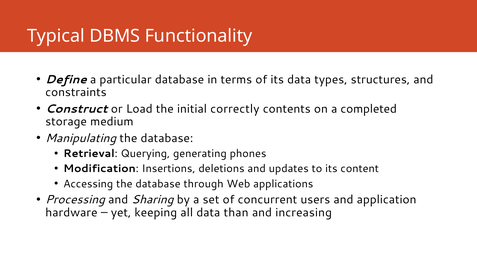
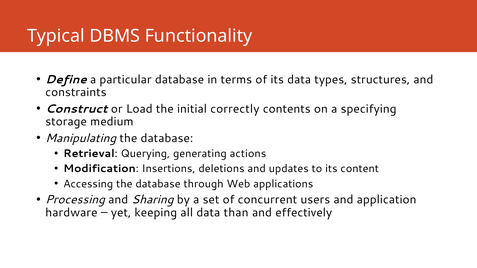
completed: completed -> specifying
phones: phones -> actions
increasing: increasing -> effectively
